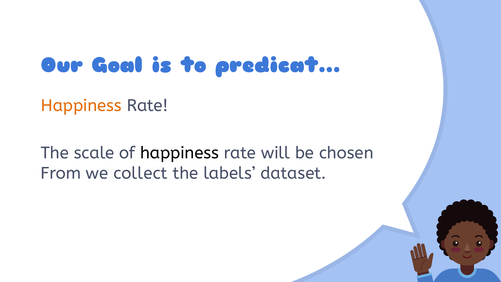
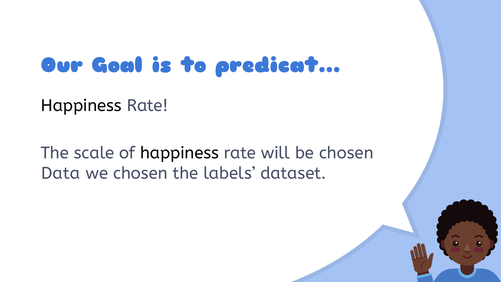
Happiness at (81, 106) colour: orange -> black
From: From -> Data
we collect: collect -> chosen
